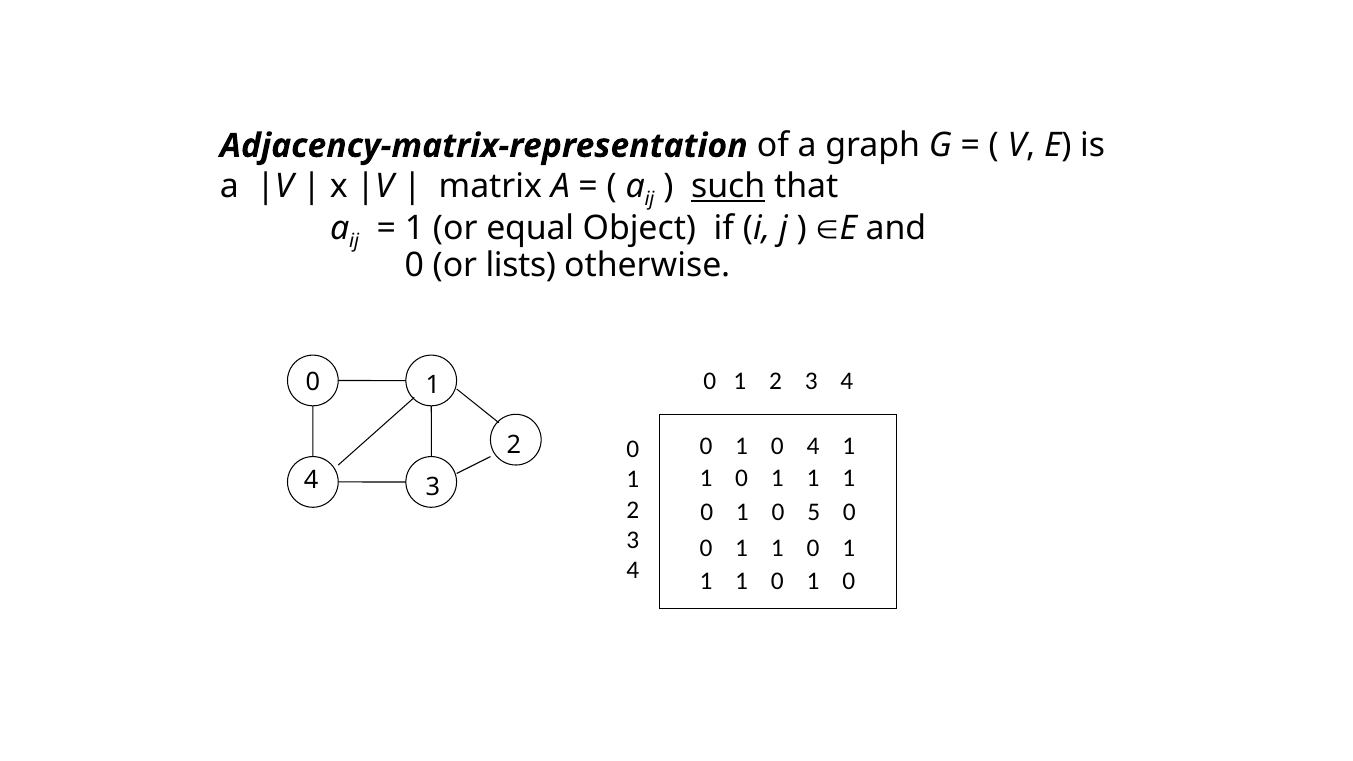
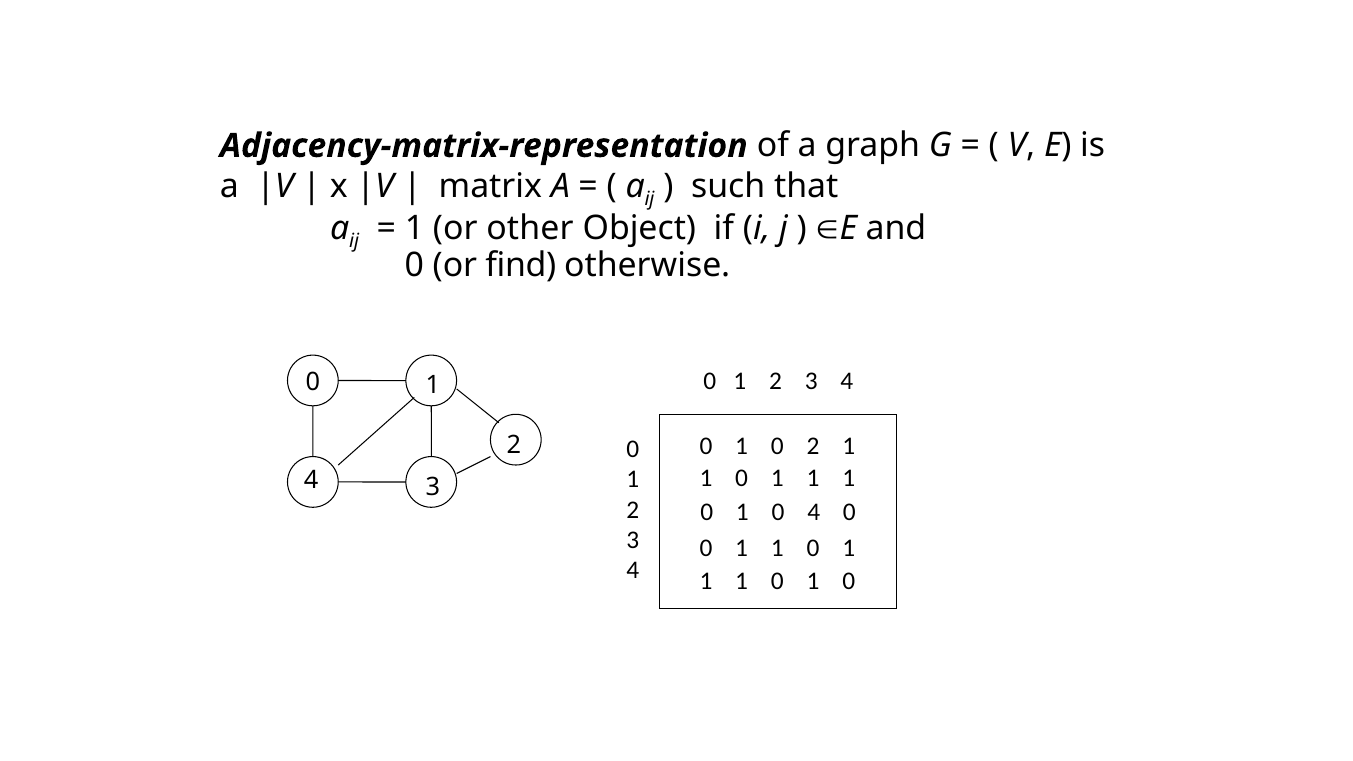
such underline: present -> none
equal: equal -> other
lists: lists -> find
1 0 4: 4 -> 2
1 0 5: 5 -> 4
